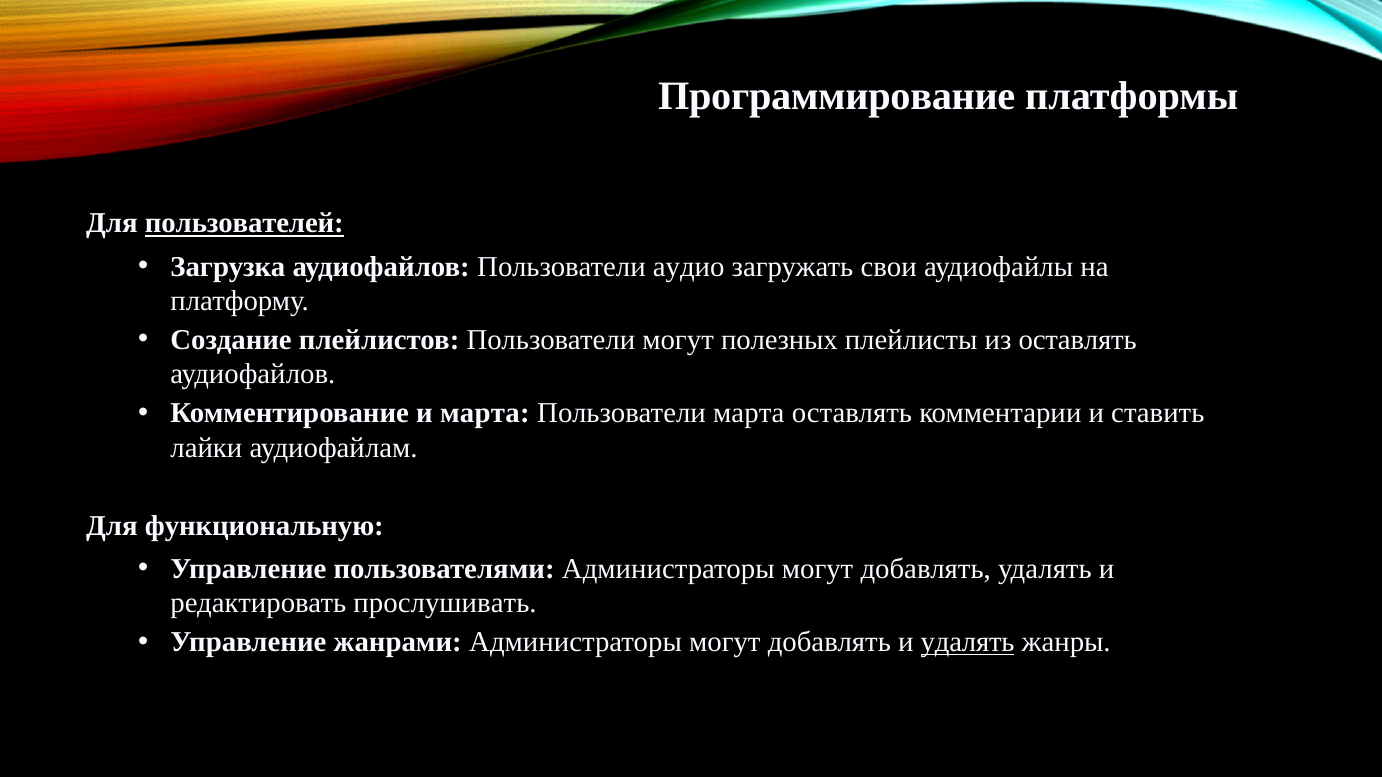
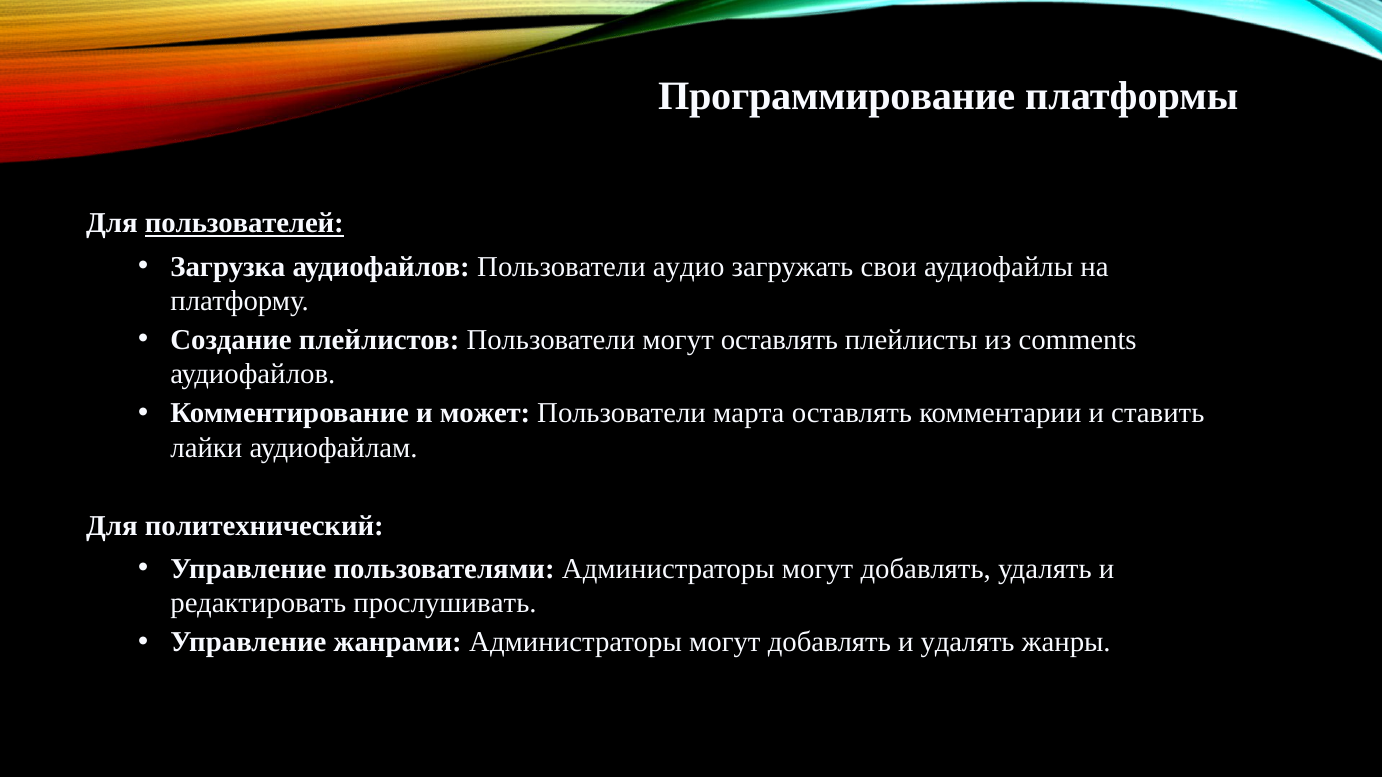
могут полезных: полезных -> оставлять
из оставлять: оставлять -> comments
и марта: марта -> может
функциональную: функциональную -> политехнический
удалять at (968, 643) underline: present -> none
